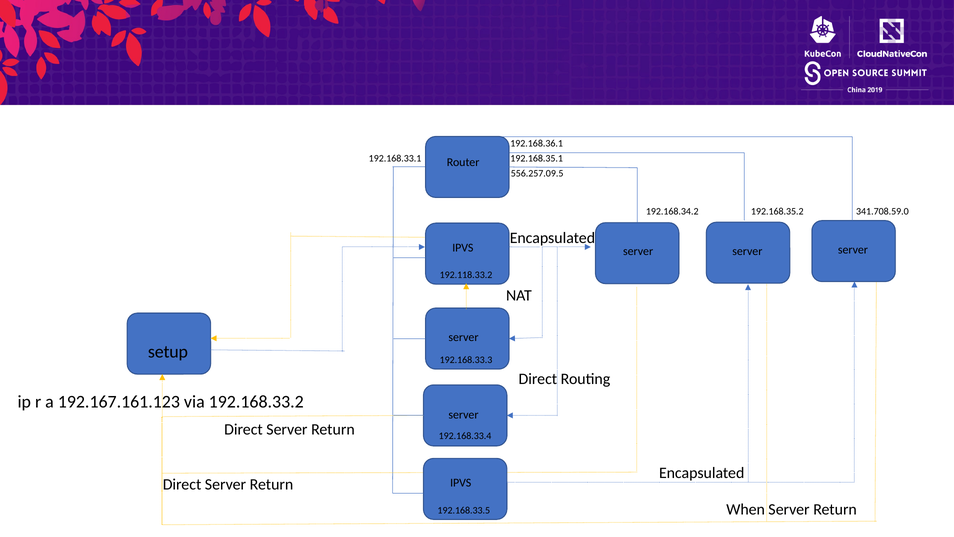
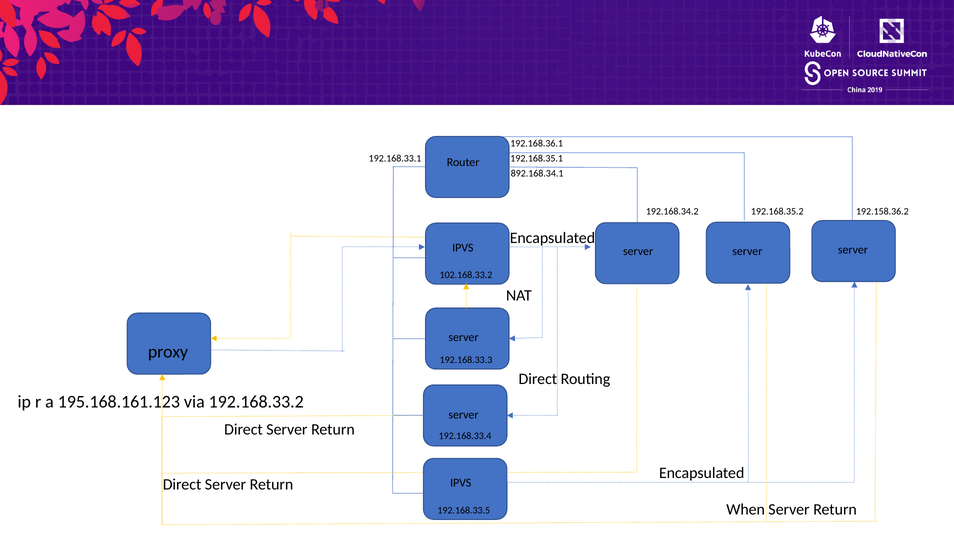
556.257.09.5: 556.257.09.5 -> 892.168.34.1
341.708.59.0: 341.708.59.0 -> 192.158.36.2
192.118.33.2: 192.118.33.2 -> 102.168.33.2
setup: setup -> proxy
192.167.161.123: 192.167.161.123 -> 195.168.161.123
